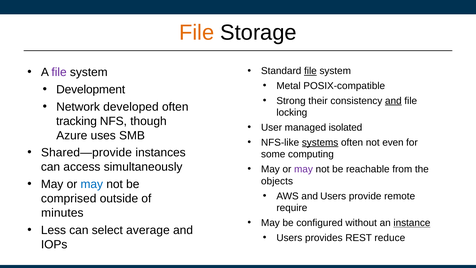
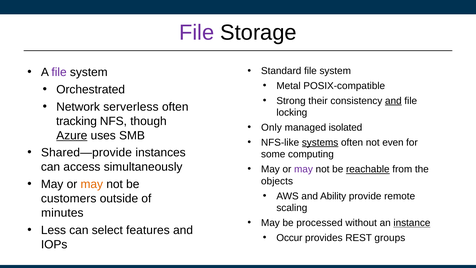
File at (197, 33) colour: orange -> purple
file at (310, 71) underline: present -> none
Development: Development -> Orchestrated
developed: developed -> serverless
User: User -> Only
Azure underline: none -> present
reachable underline: none -> present
may at (92, 184) colour: blue -> orange
and Users: Users -> Ability
comprised: comprised -> customers
require: require -> scaling
configured: configured -> processed
average: average -> features
Users at (289, 238): Users -> Occur
reduce: reduce -> groups
